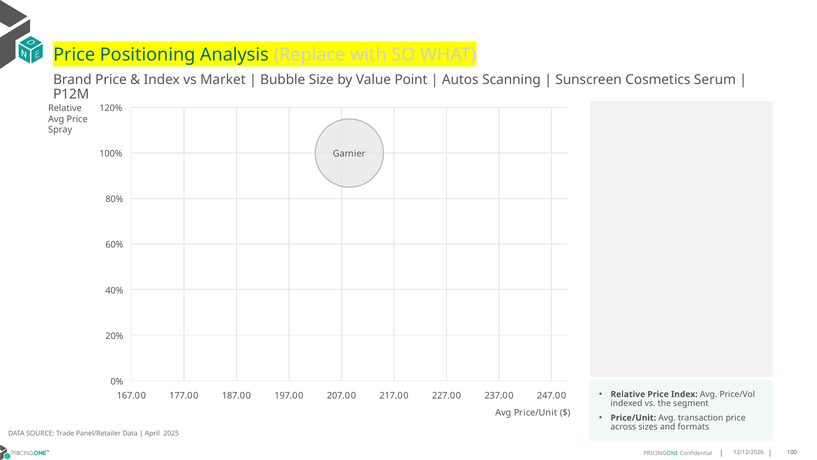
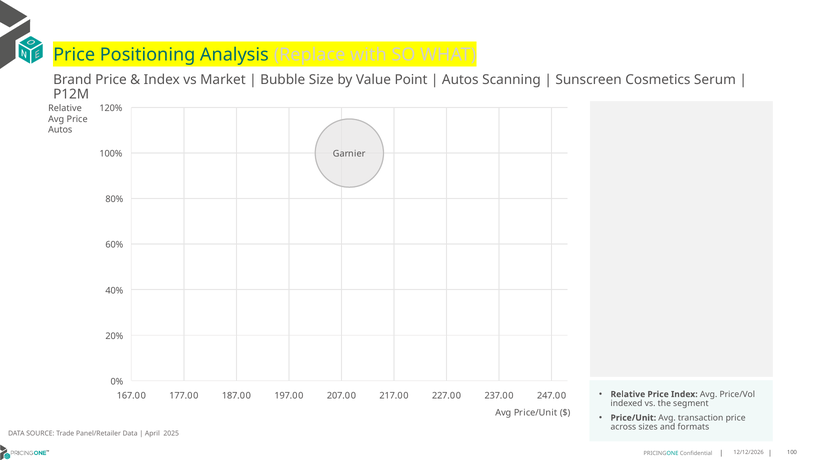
Spray at (60, 130): Spray -> Autos
